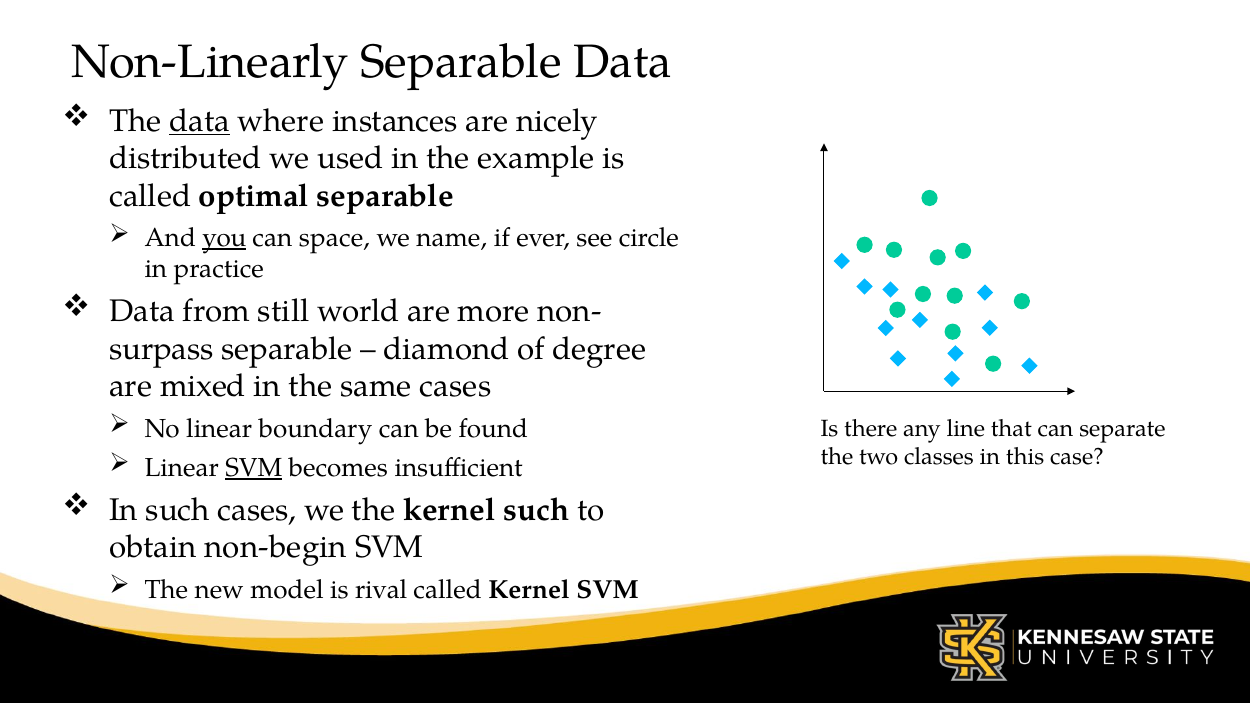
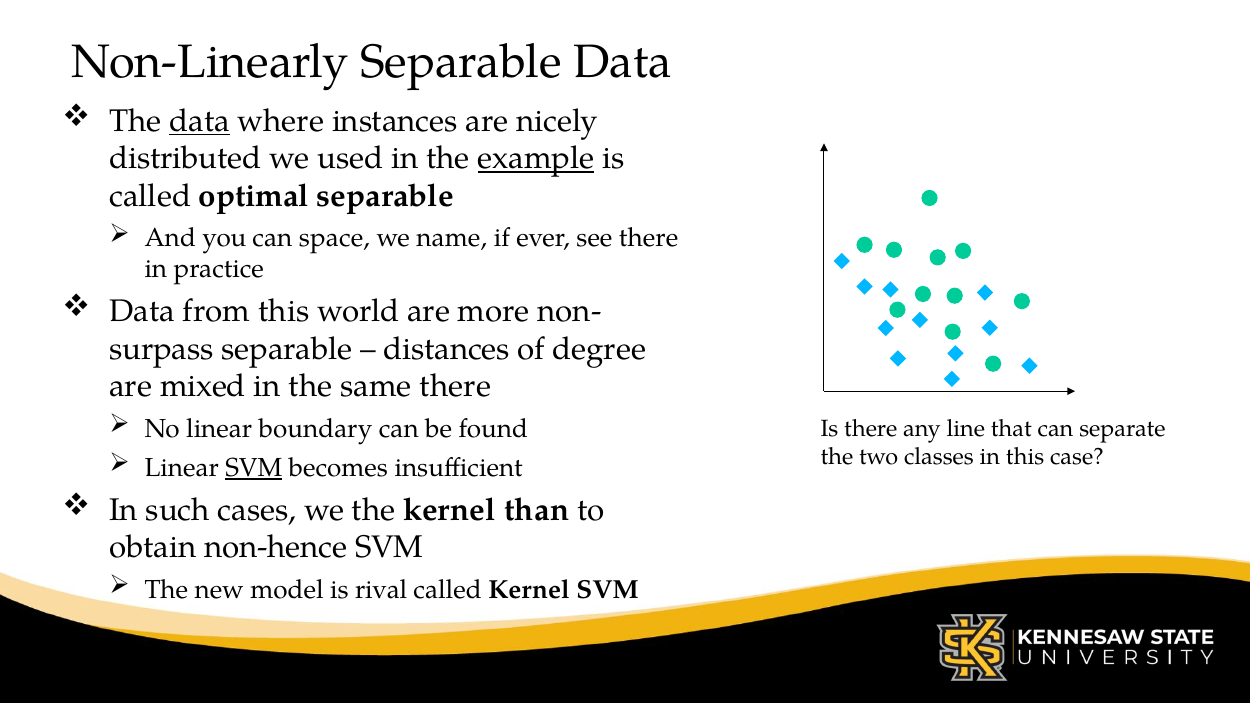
example underline: none -> present
you underline: present -> none
see circle: circle -> there
from still: still -> this
diamond: diamond -> distances
same cases: cases -> there
kernel such: such -> than
non-begin: non-begin -> non-hence
